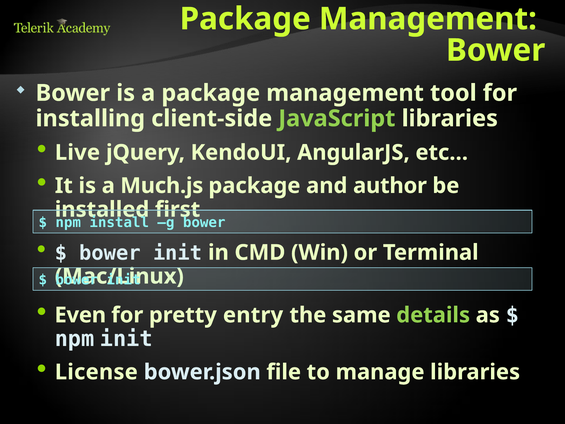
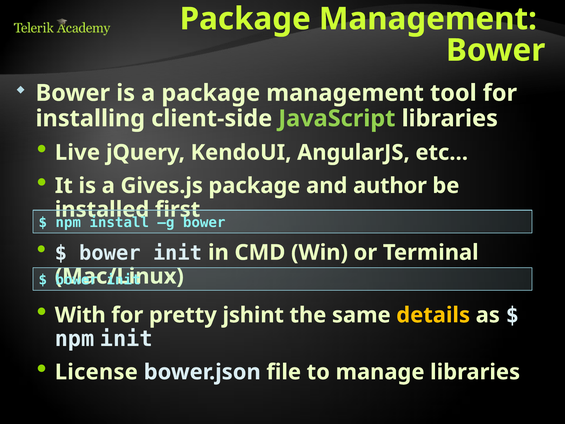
Much.js: Much.js -> Gives.js
Even: Even -> With
entry: entry -> jshint
details colour: light green -> yellow
